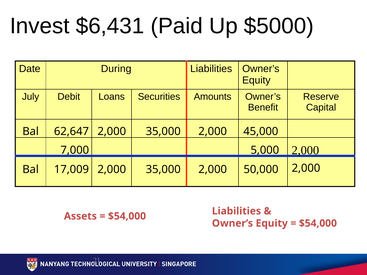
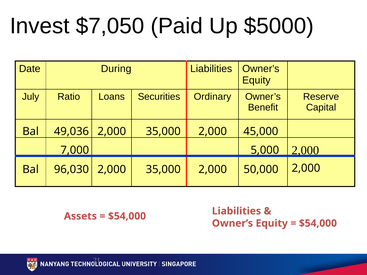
$6,431: $6,431 -> $7,050
Debit: Debit -> Ratio
Amounts: Amounts -> Ordinary
62,647: 62,647 -> 49,036
17,009: 17,009 -> 96,030
